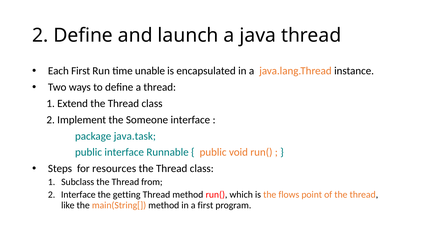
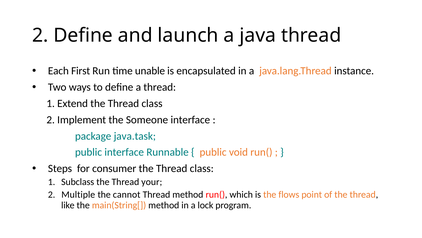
resources: resources -> consumer
from: from -> your
2 Interface: Interface -> Multiple
getting: getting -> cannot
a first: first -> lock
